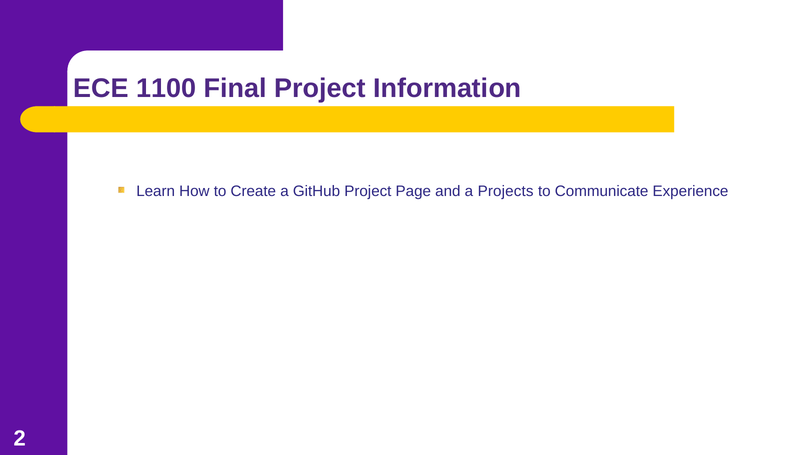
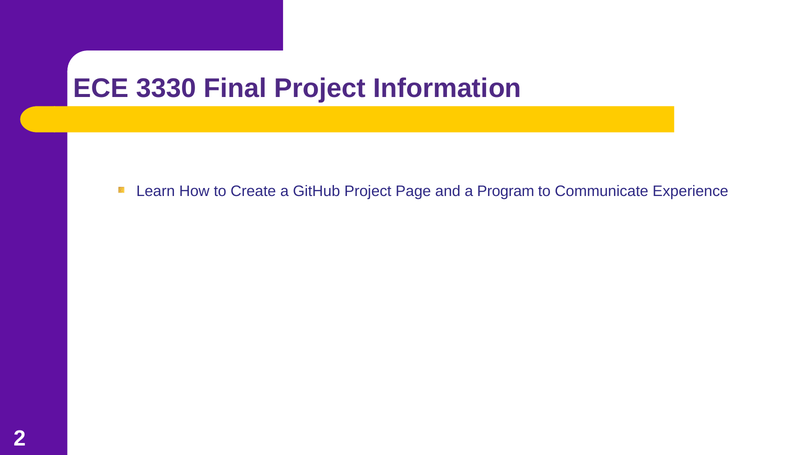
1100: 1100 -> 3330
Projects: Projects -> Program
